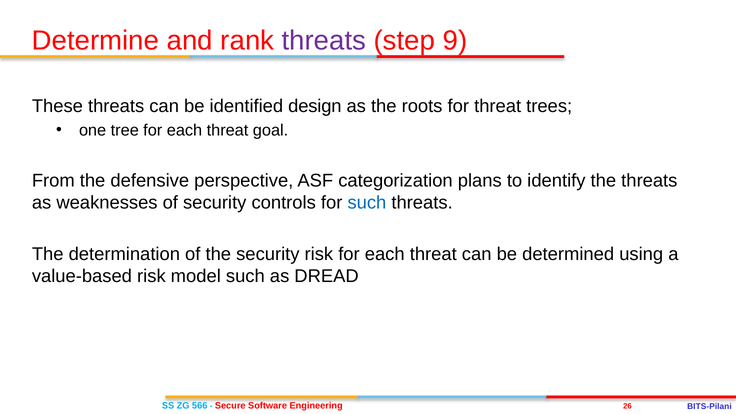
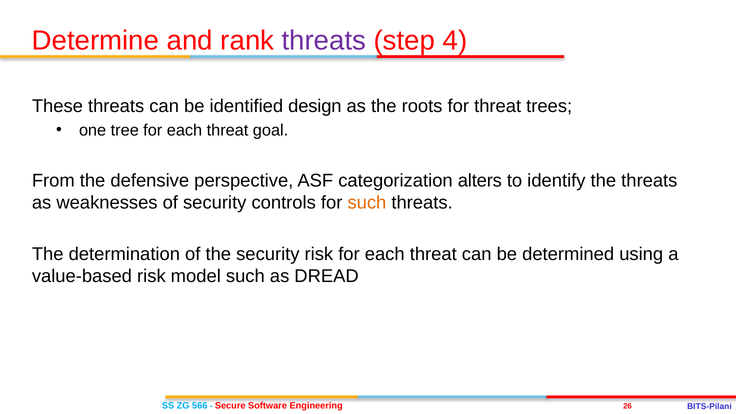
9: 9 -> 4
plans: plans -> alters
such at (367, 203) colour: blue -> orange
